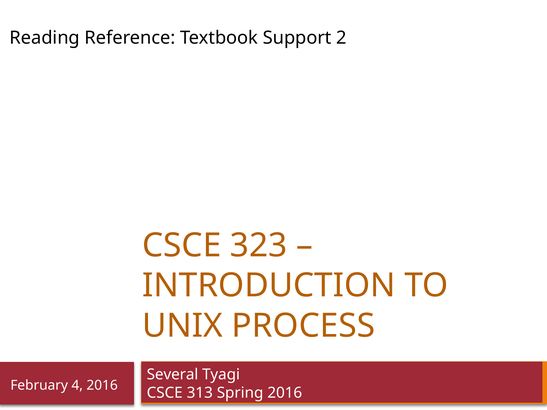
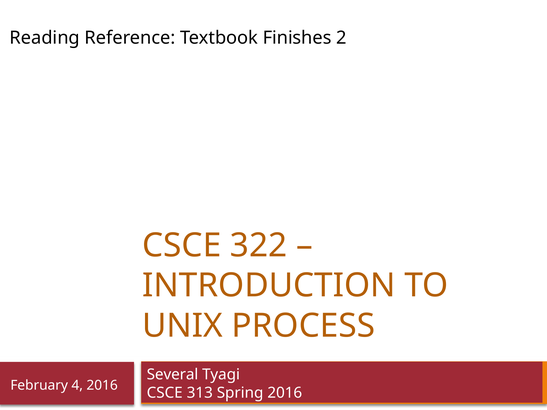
Support: Support -> Finishes
323: 323 -> 322
